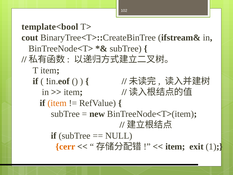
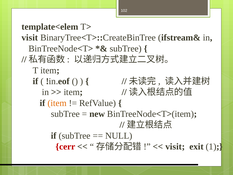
template<bool: template<bool -> template<elem
cout at (30, 38): cout -> visit
cerr colour: orange -> red
item at (175, 146): item -> visit
